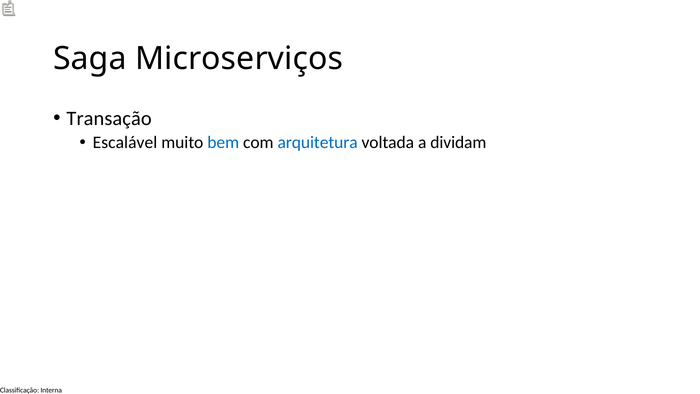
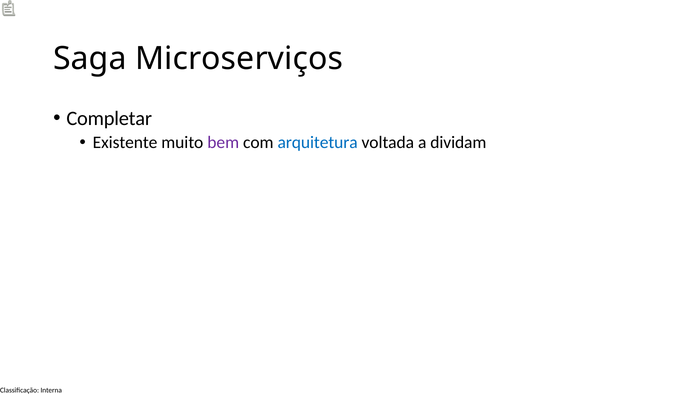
Transação: Transação -> Completar
Escalável: Escalável -> Existente
bem colour: blue -> purple
